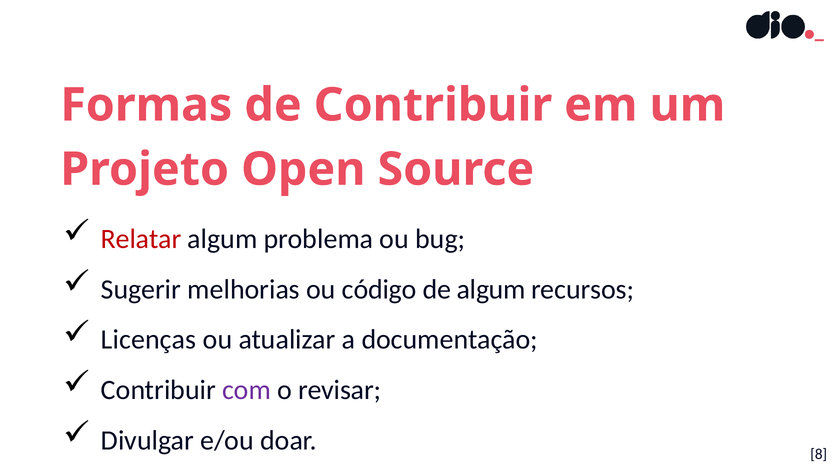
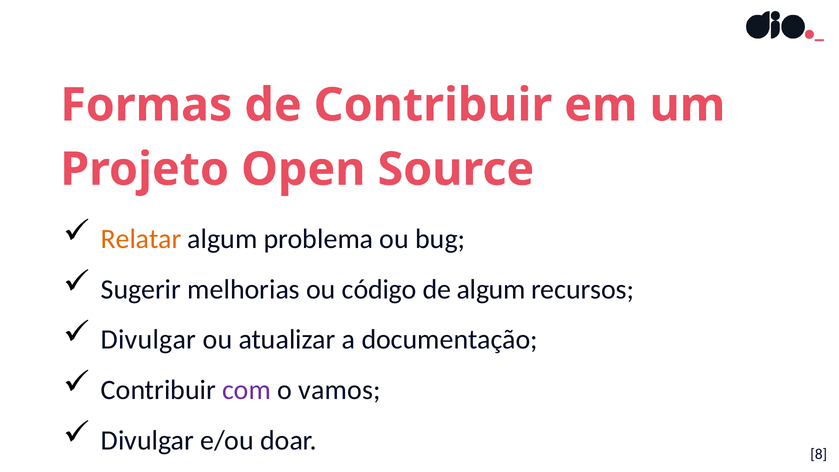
Relatar colour: red -> orange
Licenças at (149, 340): Licenças -> Divulgar
revisar: revisar -> vamos
